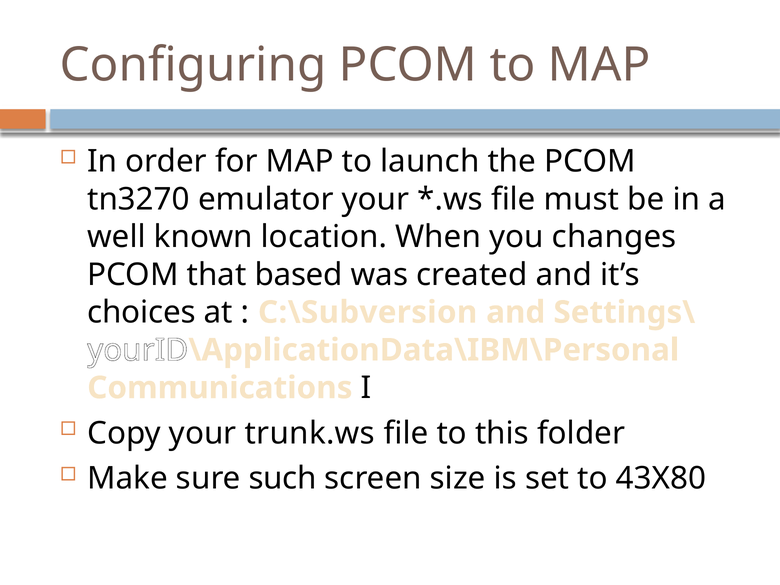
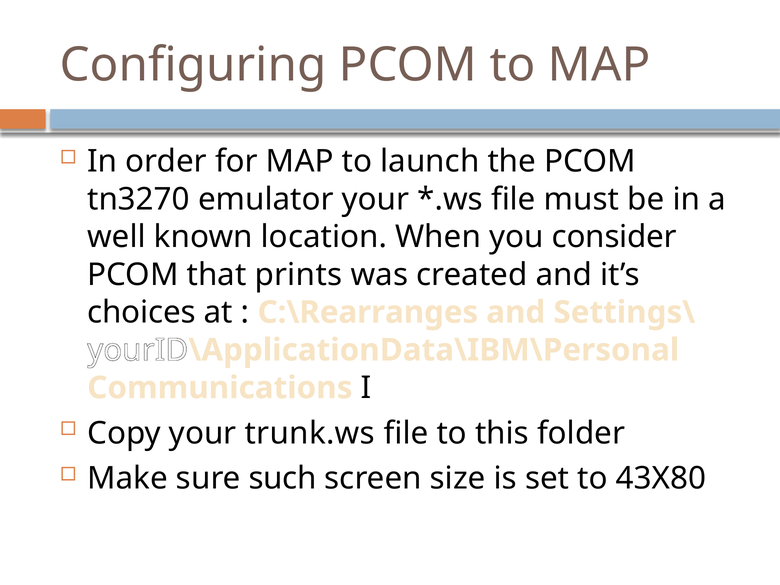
changes: changes -> consider
based: based -> prints
C:\Subversion: C:\Subversion -> C:\Rearranges
